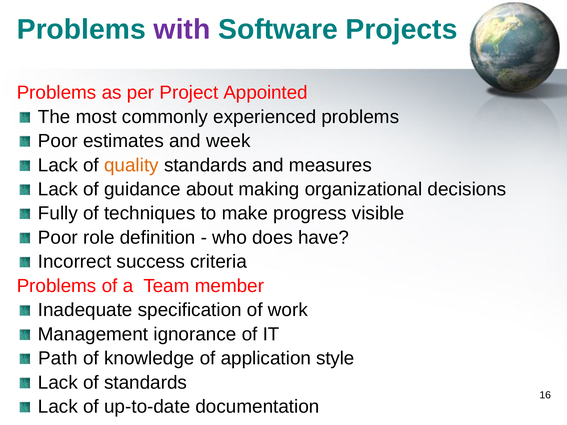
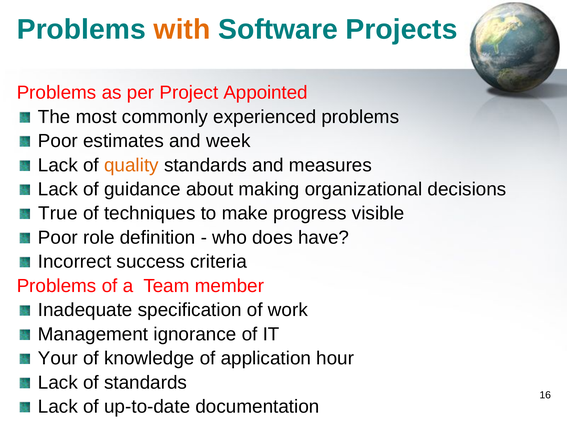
with colour: purple -> orange
Fully: Fully -> True
Path: Path -> Your
style: style -> hour
